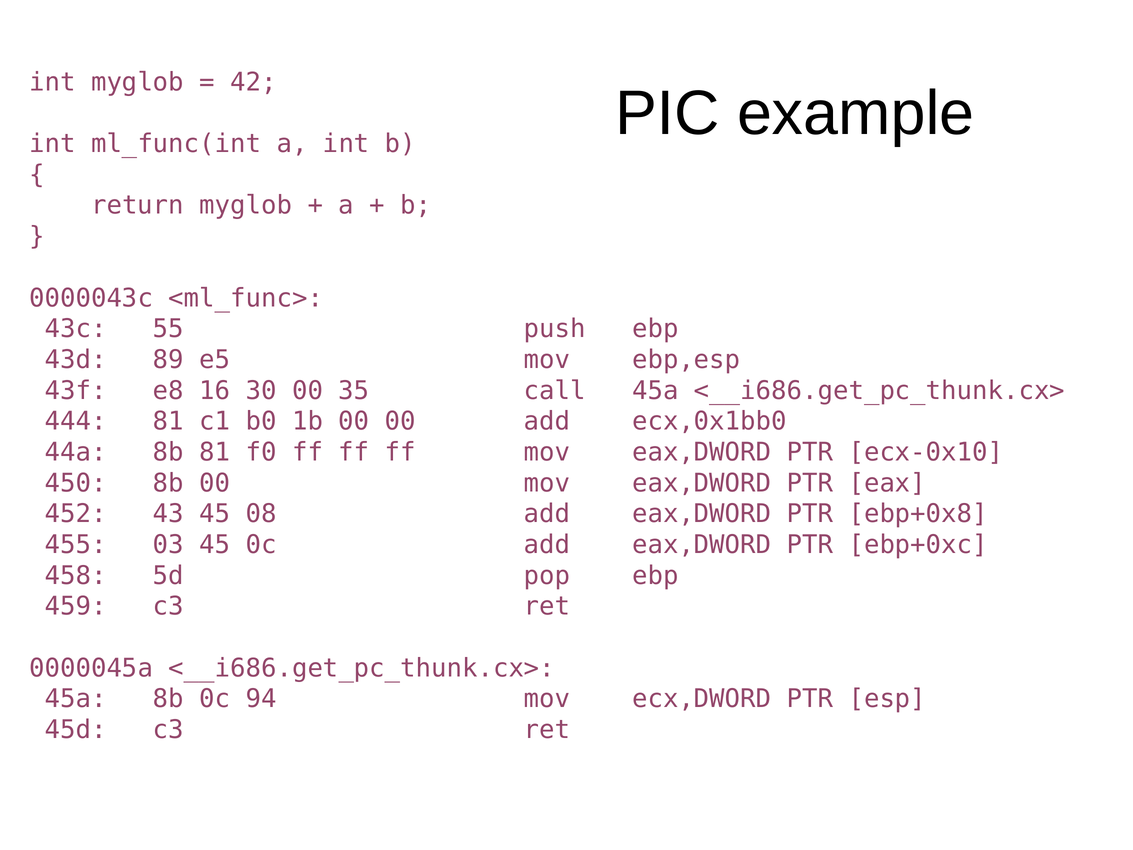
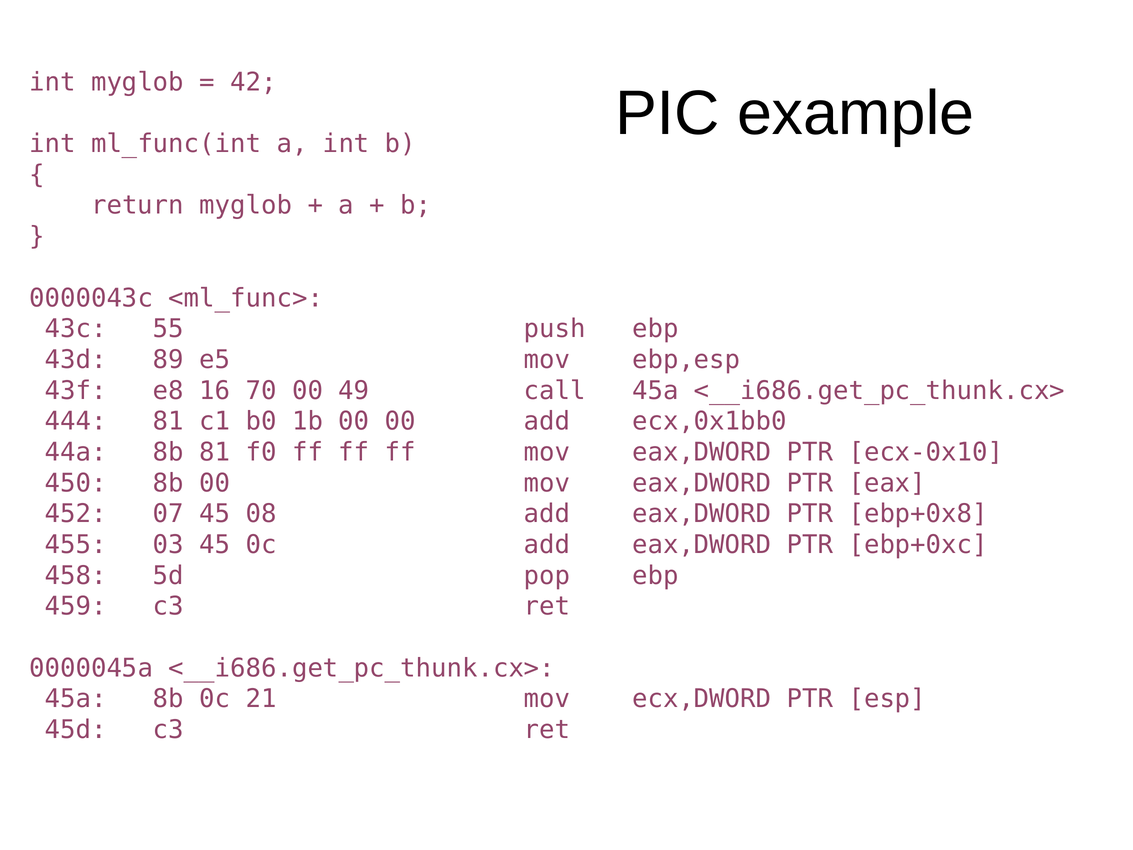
30: 30 -> 70
35: 35 -> 49
43: 43 -> 07
94: 94 -> 21
